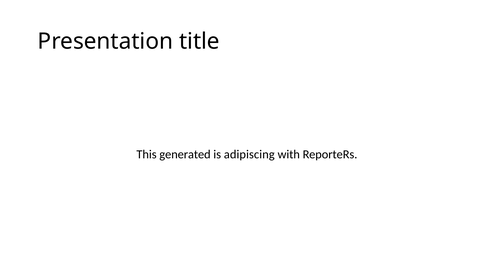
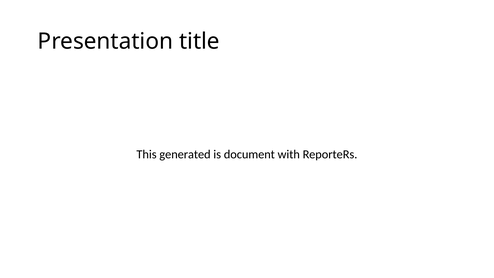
adipiscing: adipiscing -> document
